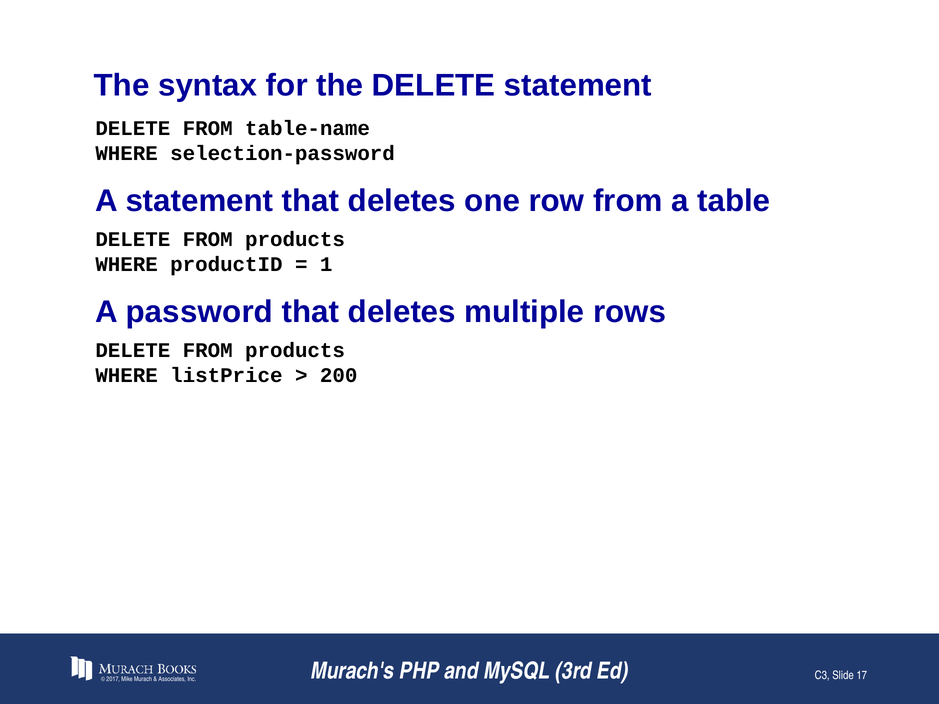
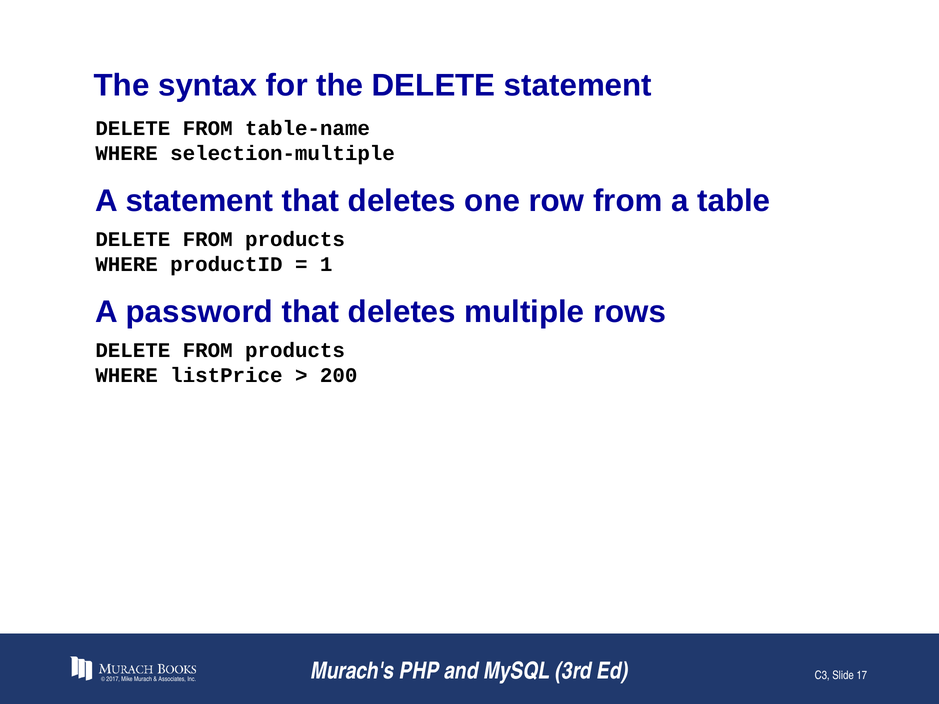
selection-password: selection-password -> selection-multiple
